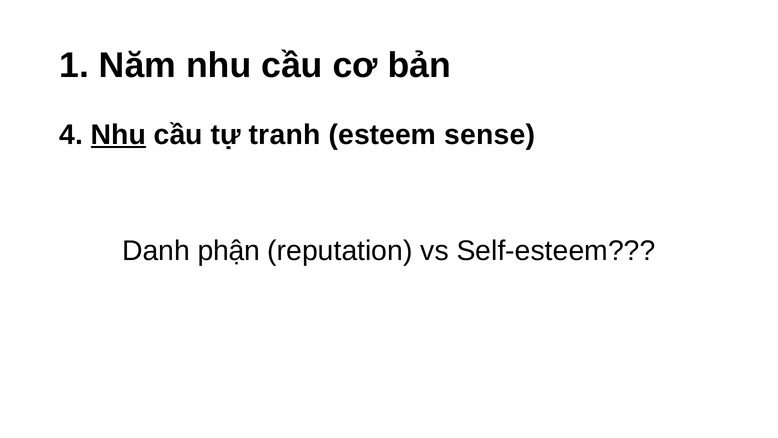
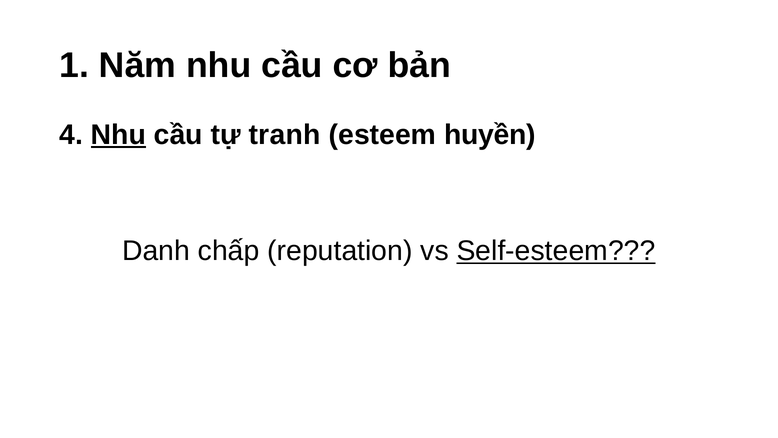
sense: sense -> huyền
phận: phận -> chấp
Self-esteem underline: none -> present
